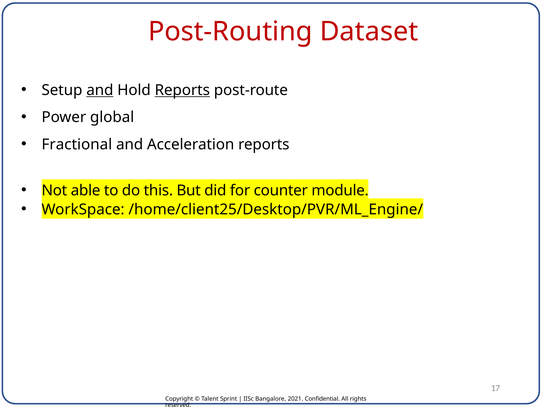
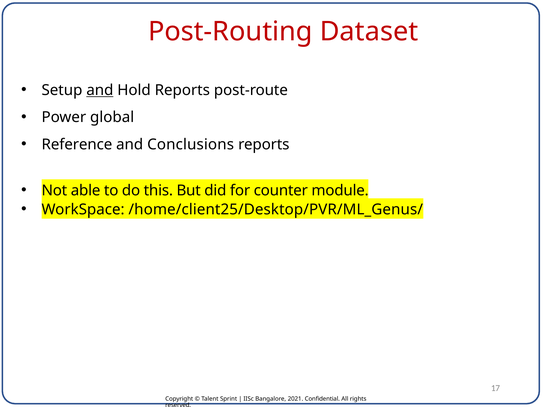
Reports at (182, 90) underline: present -> none
Fractional: Fractional -> Reference
Acceleration: Acceleration -> Conclusions
/home/client25/Desktop/PVR/ML_Engine/: /home/client25/Desktop/PVR/ML_Engine/ -> /home/client25/Desktop/PVR/ML_Genus/
